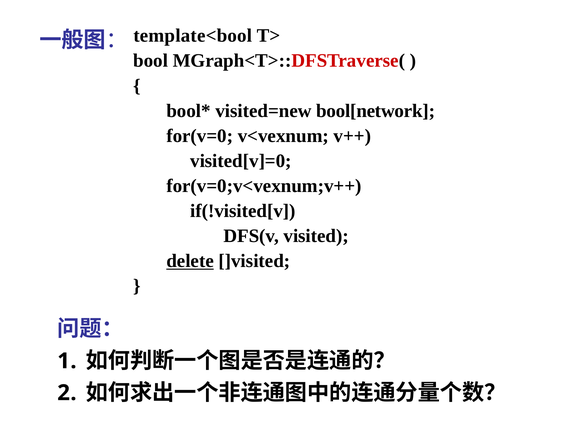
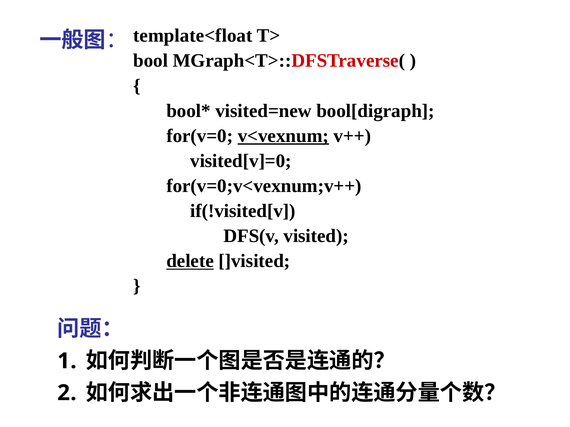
template<bool: template<bool -> template<float
bool[network: bool[network -> bool[digraph
v<vexnum underline: none -> present
